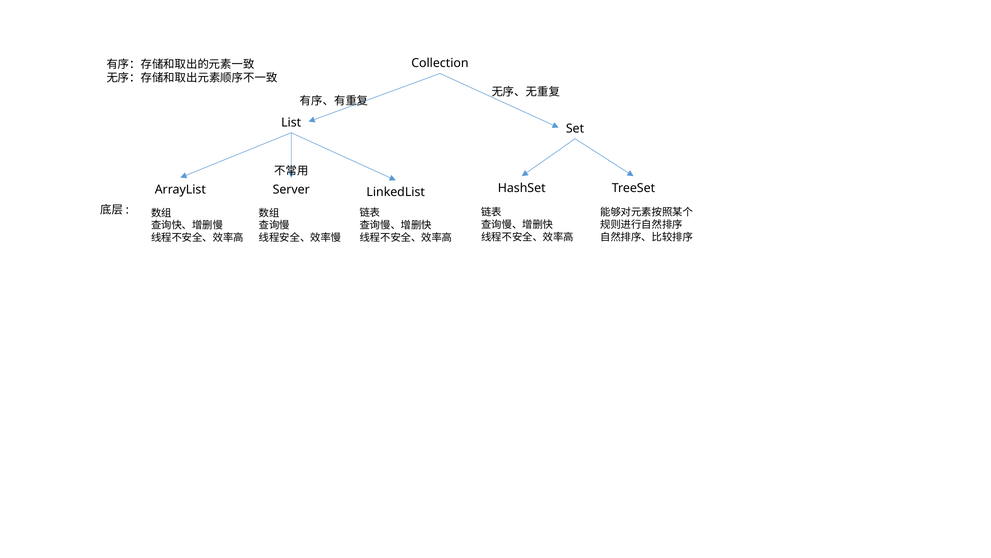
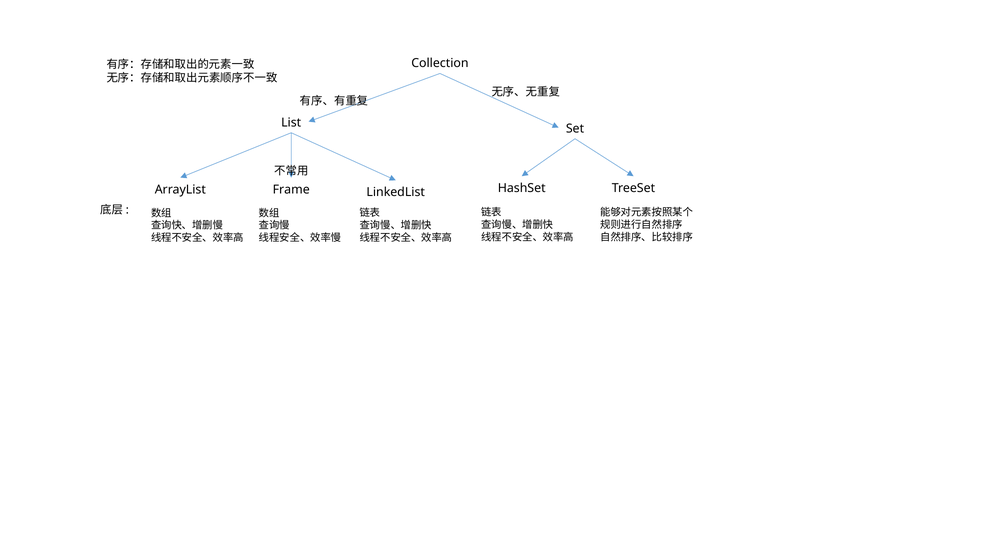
Server: Server -> Frame
